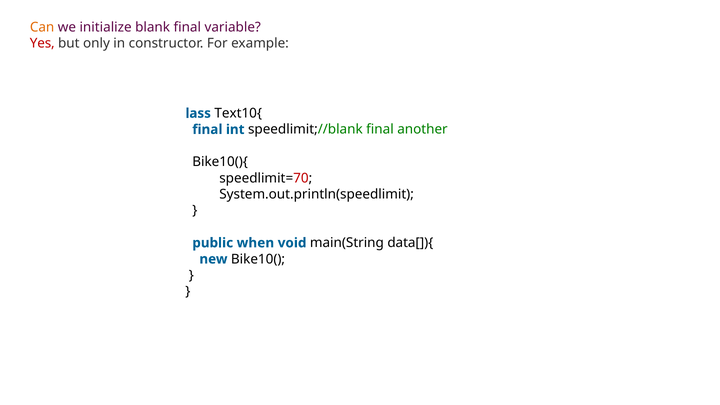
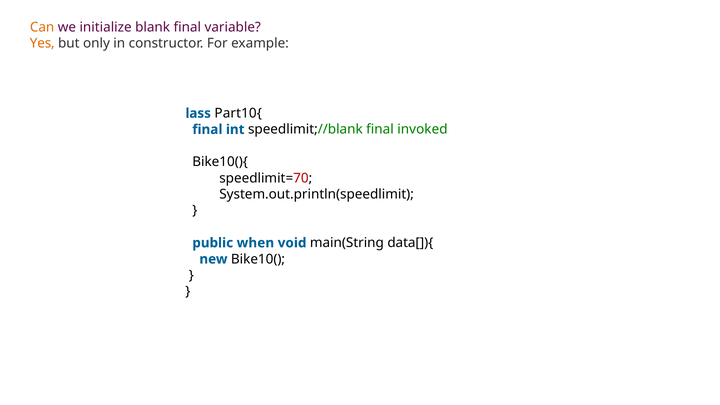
Yes colour: red -> orange
Text10{: Text10{ -> Part10{
another: another -> invoked
